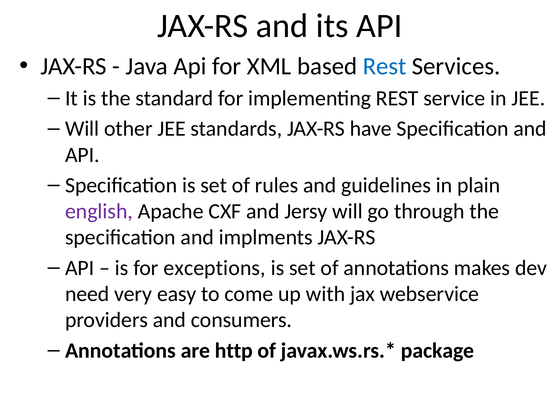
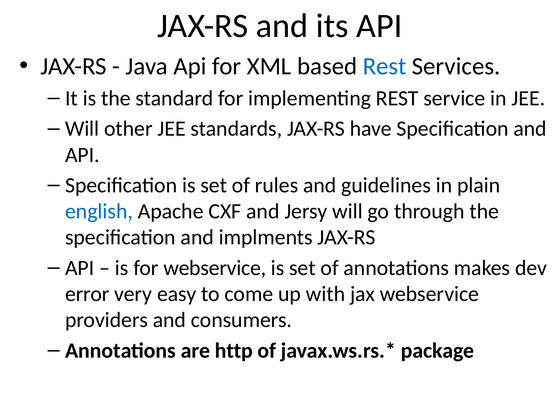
english colour: purple -> blue
for exceptions: exceptions -> webservice
need: need -> error
